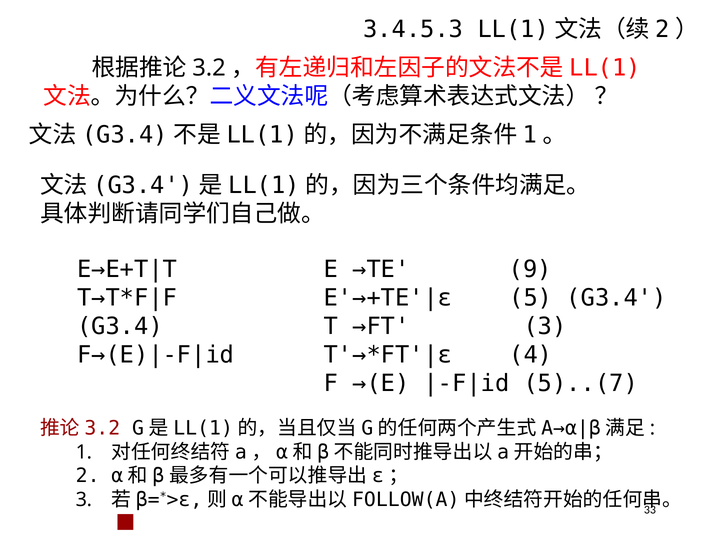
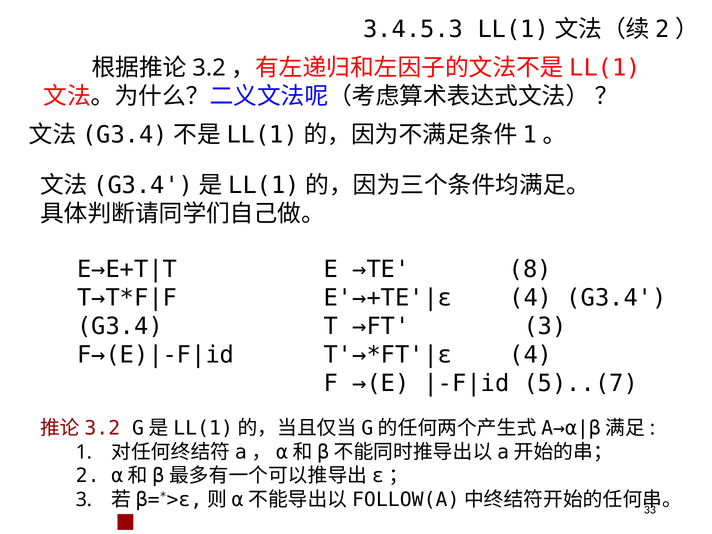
9: 9 -> 8
5 at (531, 298): 5 -> 4
